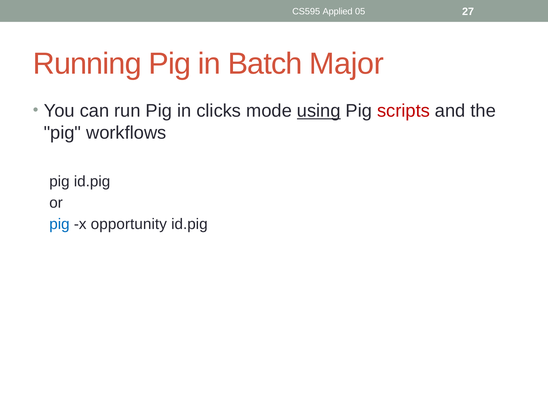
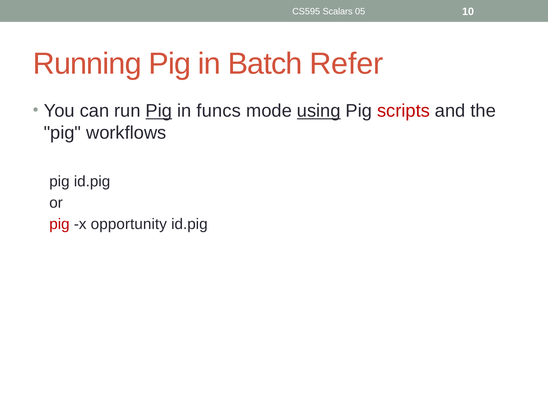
Applied: Applied -> Scalars
27: 27 -> 10
Major: Major -> Refer
Pig at (159, 111) underline: none -> present
clicks: clicks -> funcs
pig at (59, 224) colour: blue -> red
